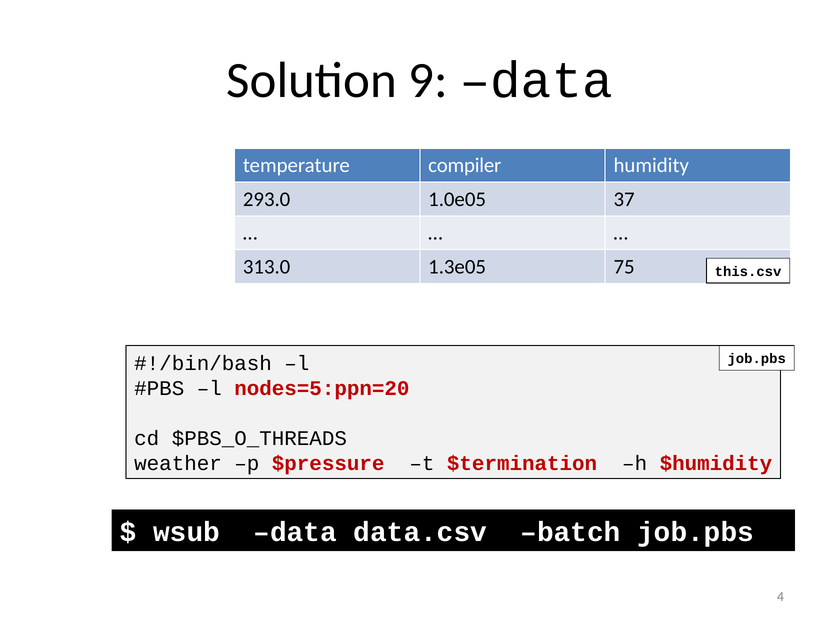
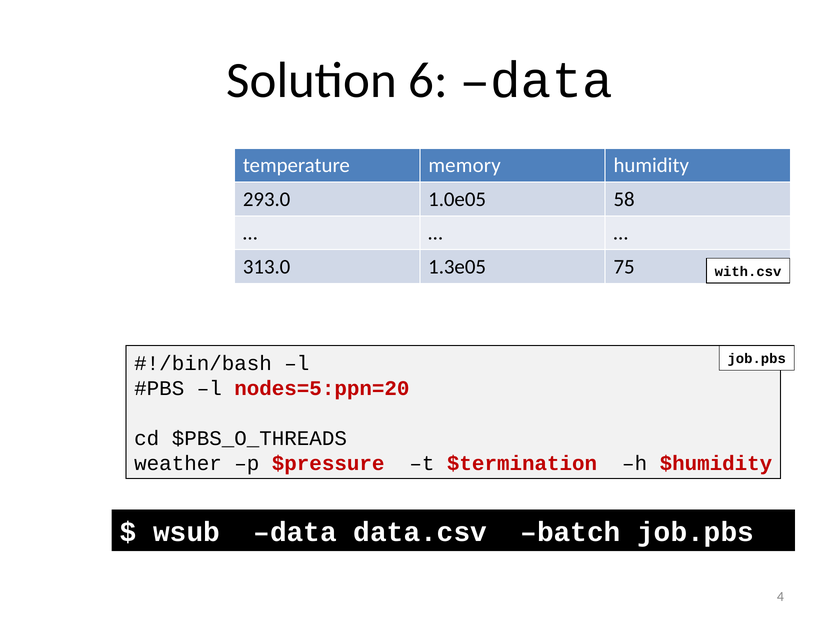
9: 9 -> 6
compiler: compiler -> memory
37: 37 -> 58
this.csv: this.csv -> with.csv
